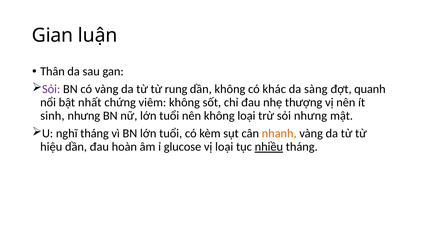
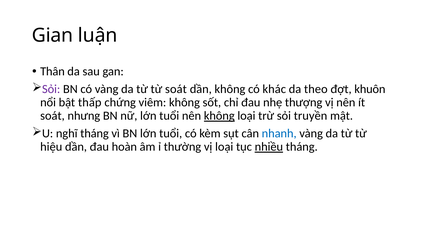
từ rung: rung -> soát
sàng: sàng -> theo
quanh: quanh -> khuôn
nhất: nhất -> thấp
sinh at (52, 116): sinh -> soát
không at (219, 116) underline: none -> present
sỏi nhưng: nhưng -> truyền
nhanh colour: orange -> blue
glucose: glucose -> thường
